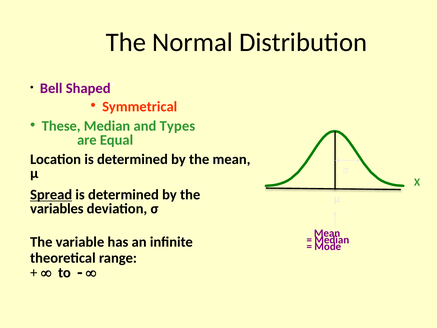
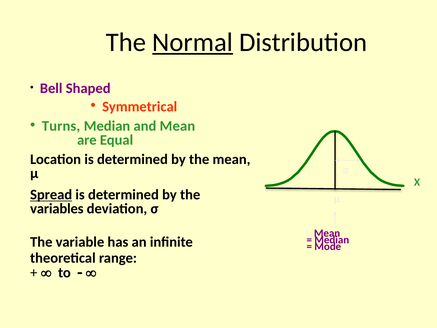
Normal underline: none -> present
These: These -> Turns
and Types: Types -> Mean
